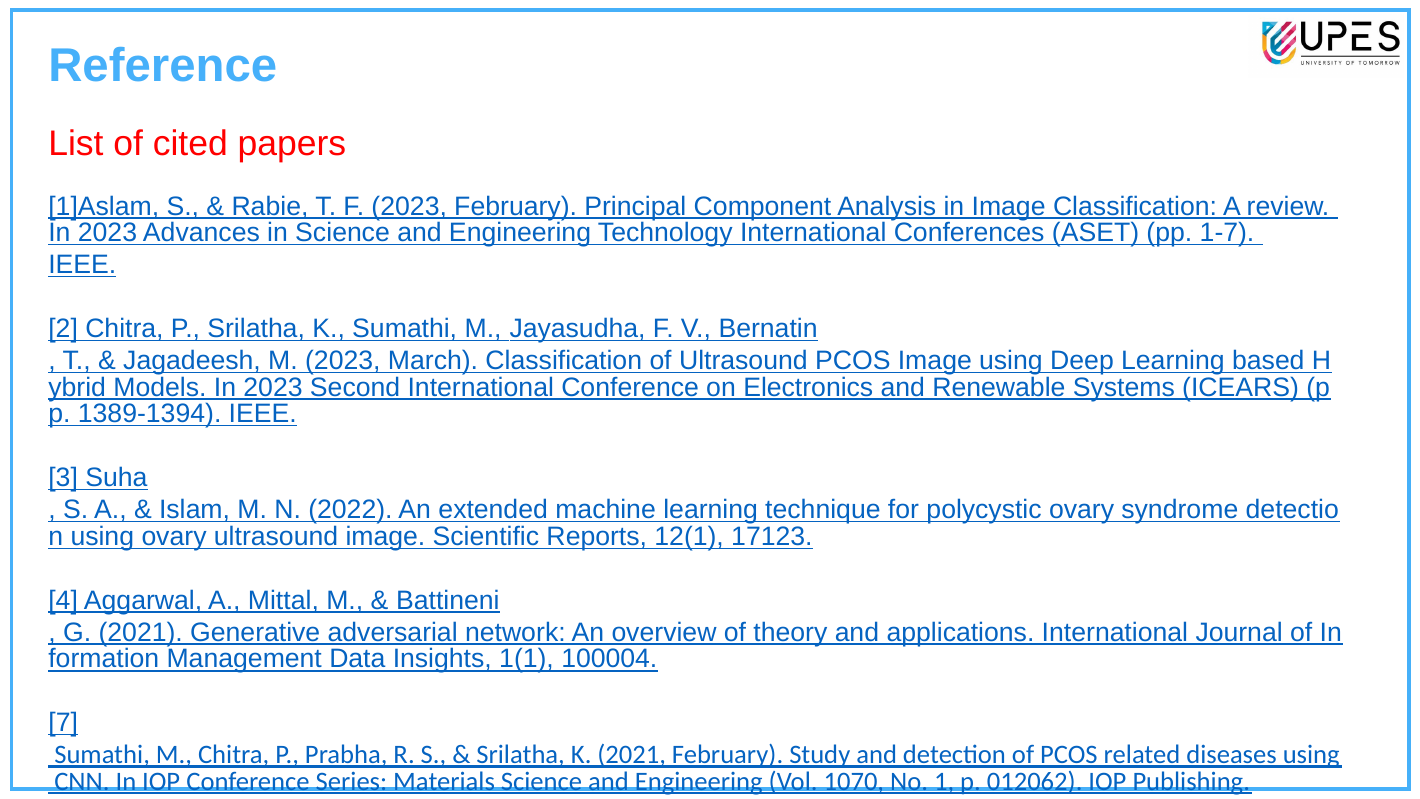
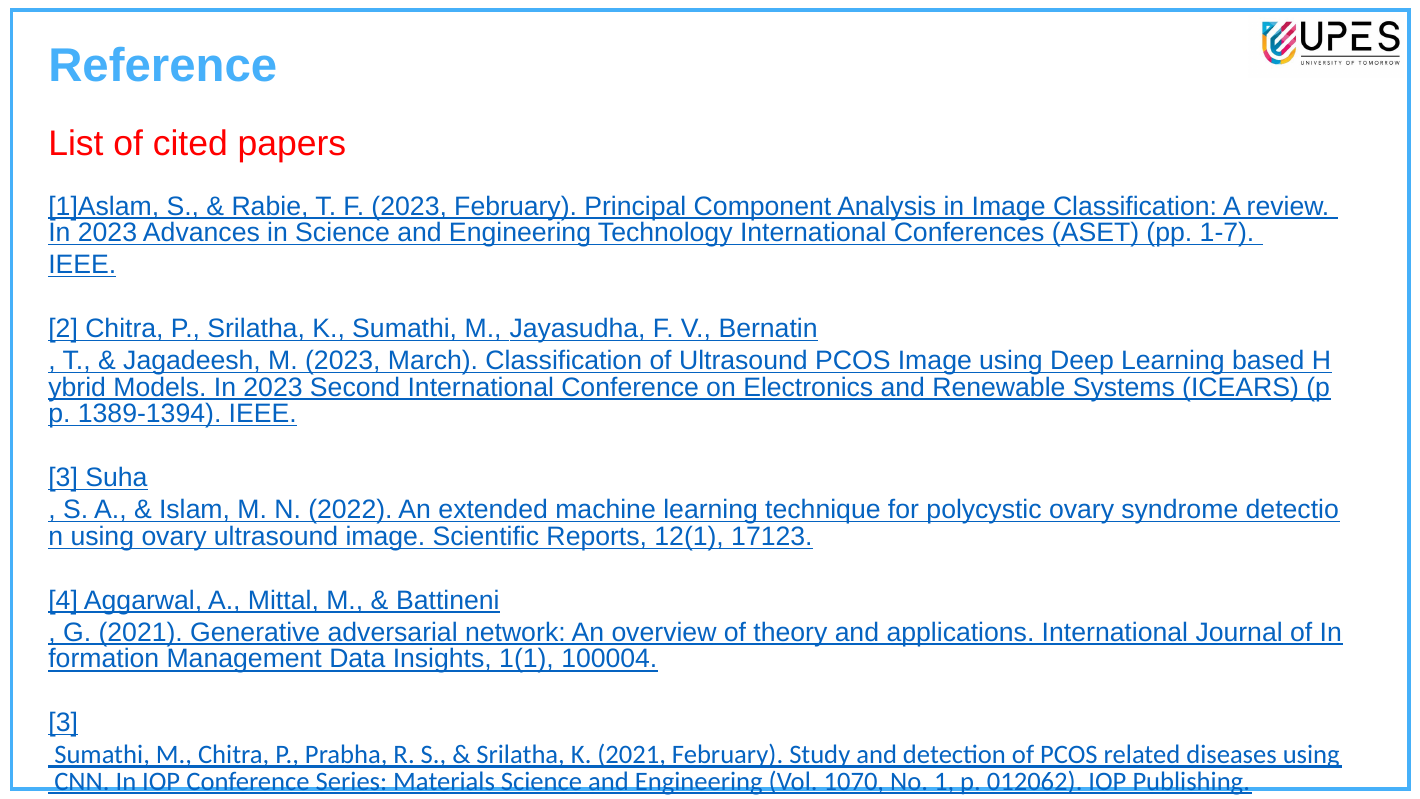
7 at (63, 723): 7 -> 3
